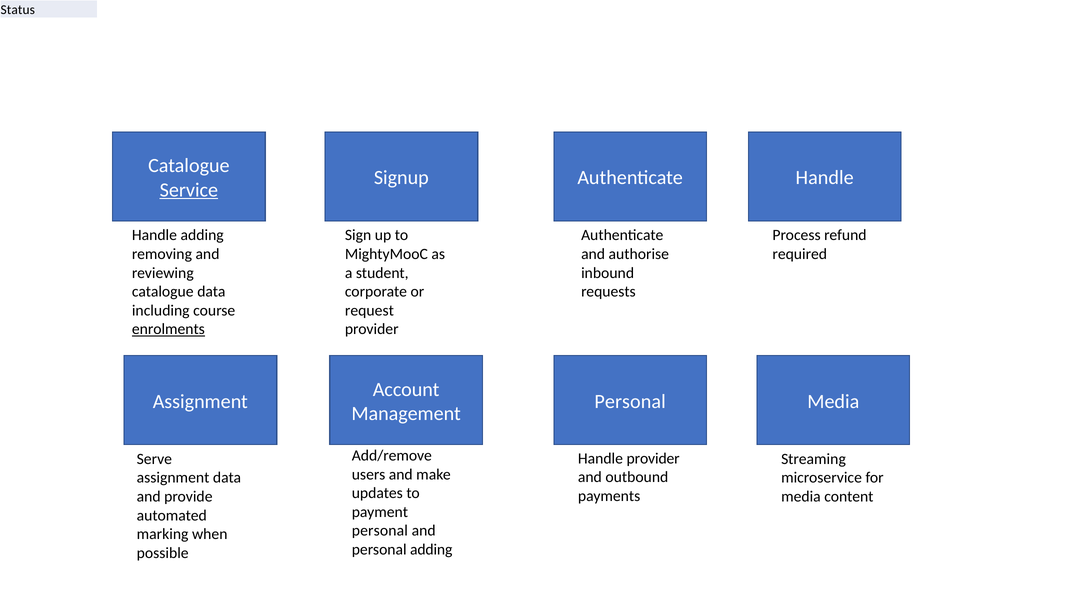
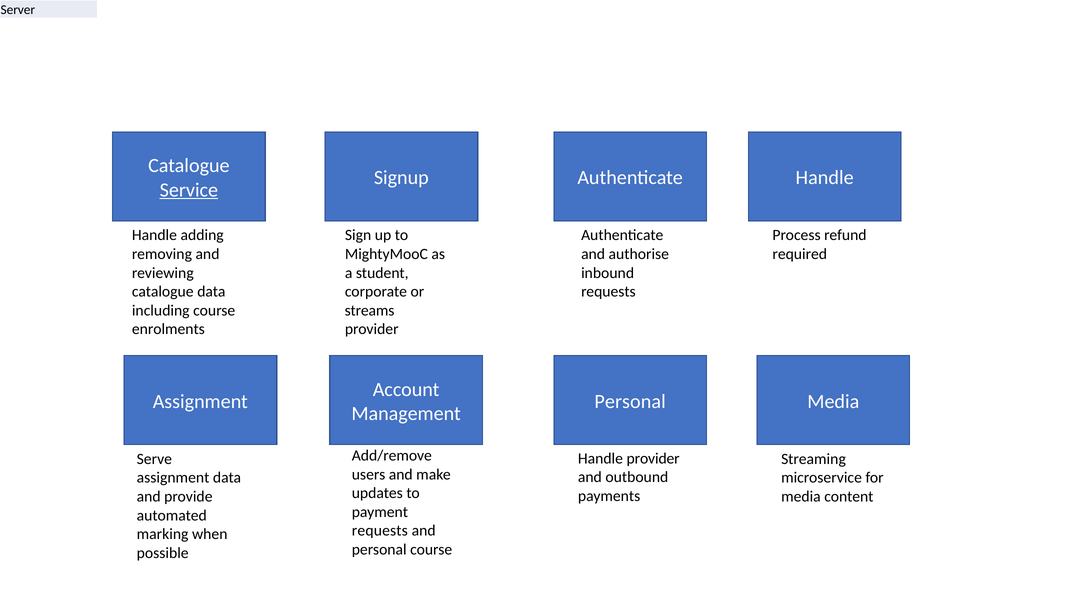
Status: Status -> Server
request: request -> streams
enrolments underline: present -> none
personal at (380, 530): personal -> requests
personal adding: adding -> course
